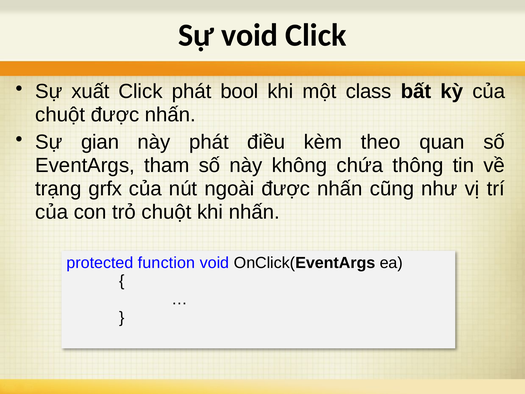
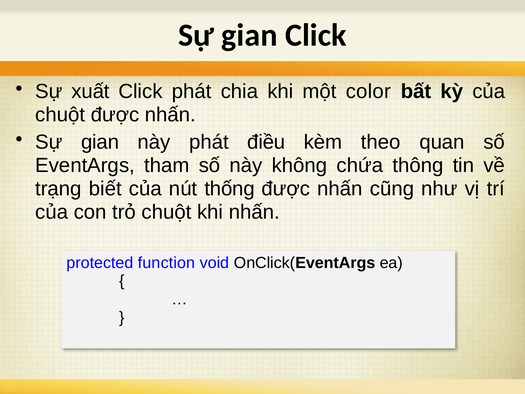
void at (250, 35): void -> gian
bool: bool -> chia
class: class -> color
grfx: grfx -> biết
ngoài: ngoài -> thống
